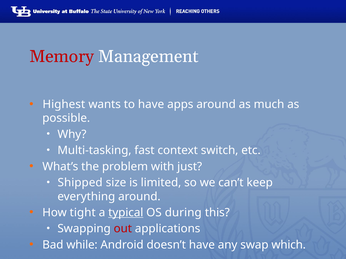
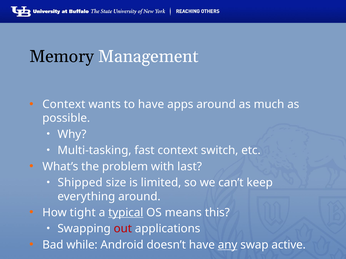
Memory colour: red -> black
Highest at (64, 105): Highest -> Context
just: just -> last
during: during -> means
any underline: none -> present
which: which -> active
